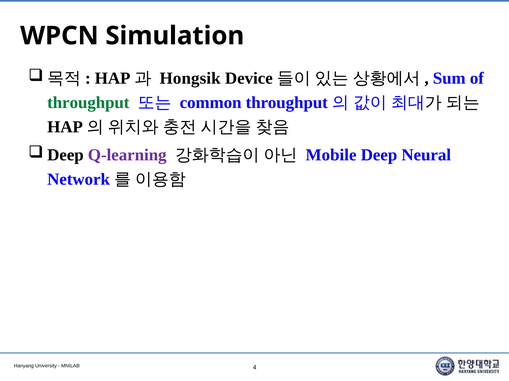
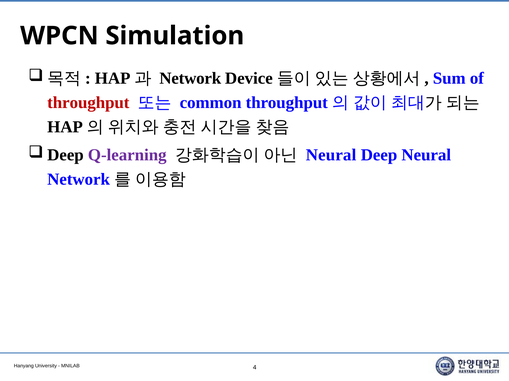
Hongsik at (190, 78): Hongsik -> Network
throughput at (88, 103) colour: green -> red
Mobile at (331, 155): Mobile -> Neural
